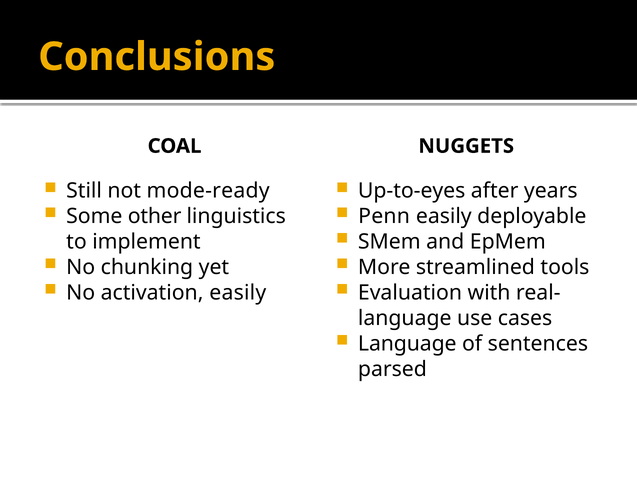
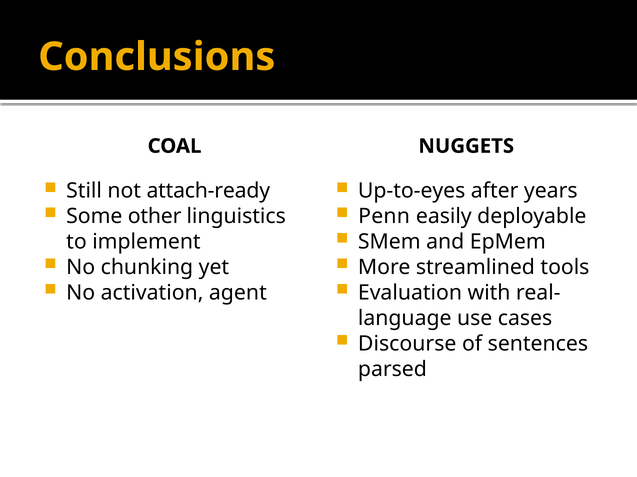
mode-ready: mode-ready -> attach-ready
activation easily: easily -> agent
Language at (407, 344): Language -> Discourse
